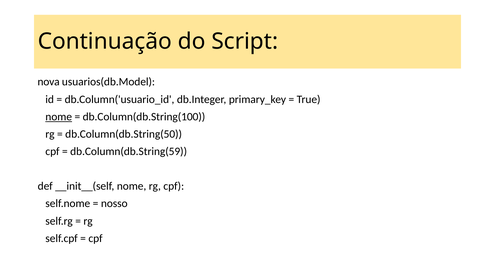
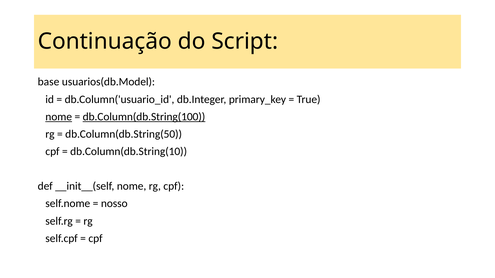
nova: nova -> base
db.Column(db.String(100 underline: none -> present
db.Column(db.String(59: db.Column(db.String(59 -> db.Column(db.String(10
